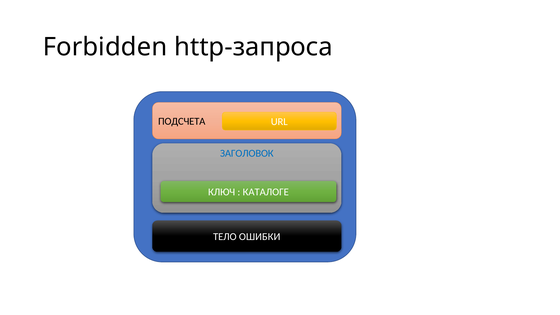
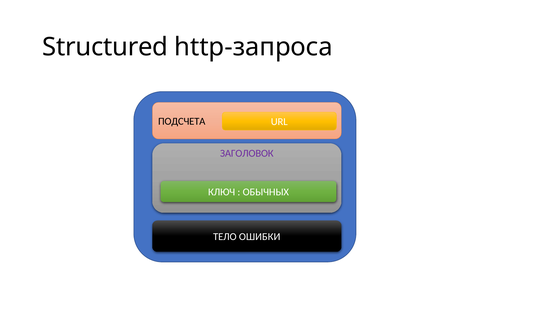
Forbidden: Forbidden -> Structured
ЗАГОЛОВОК colour: blue -> purple
КАТАЛОГЕ: КАТАЛОГЕ -> ОБЫЧНЫХ
